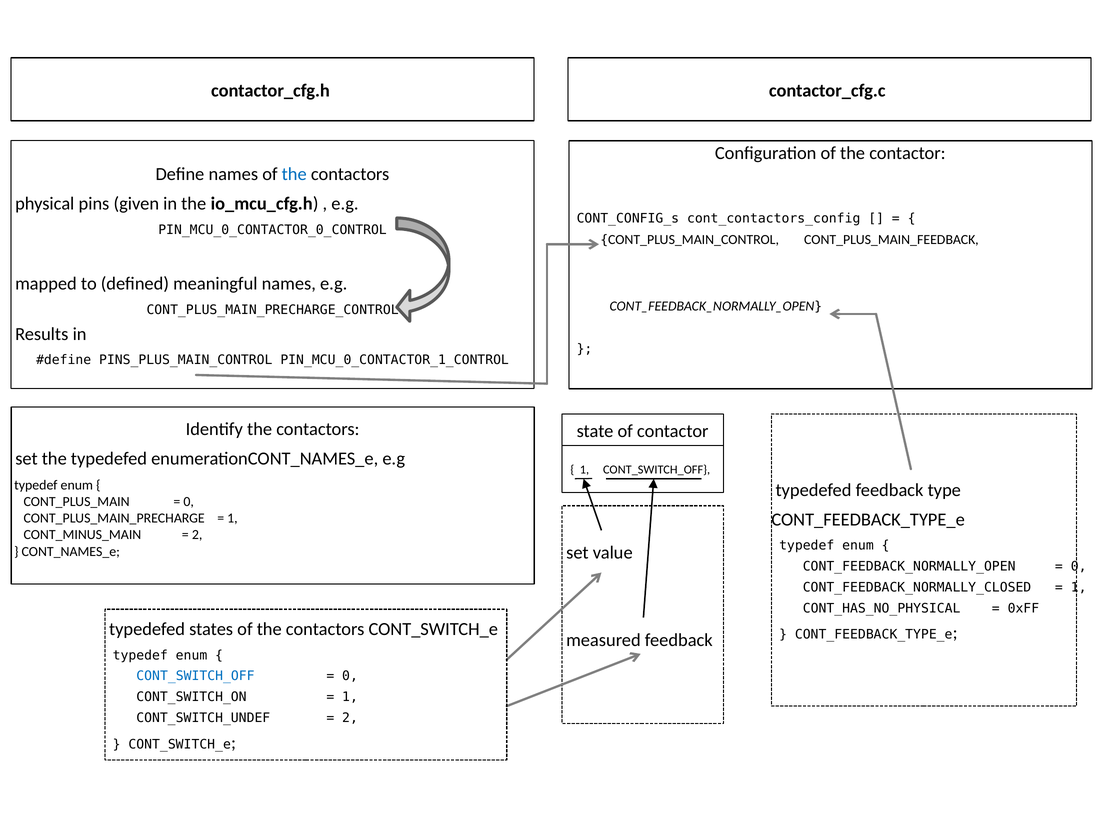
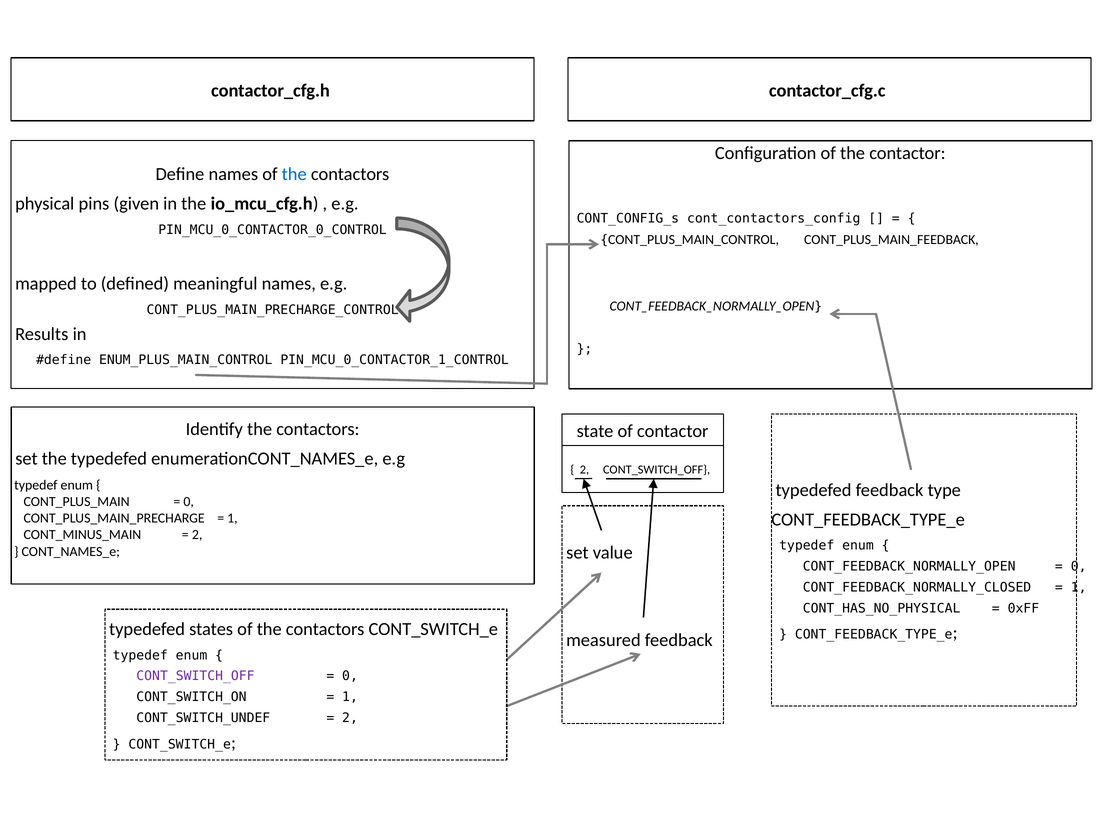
PINS_PLUS_MAIN_CONTROL: PINS_PLUS_MAIN_CONTROL -> ENUM_PLUS_MAIN_CONTROL
1 at (585, 470): 1 -> 2
CONT_SWITCH_OFF at (195, 676) colour: blue -> purple
